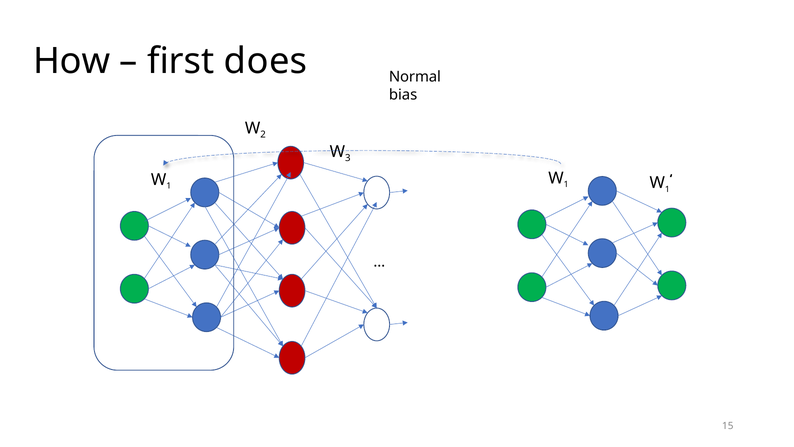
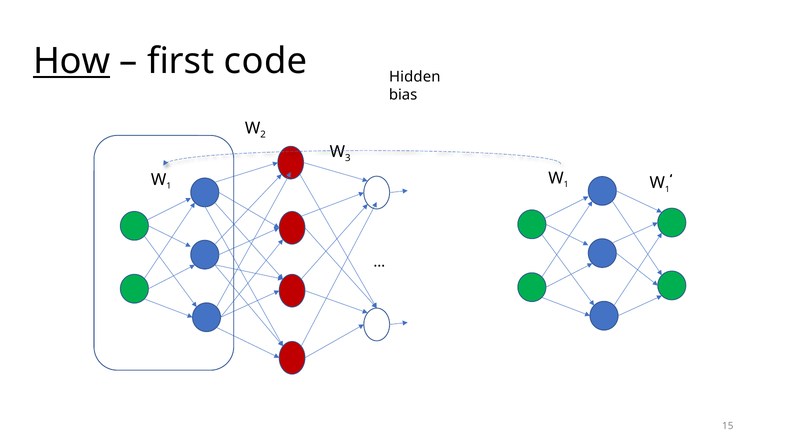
How underline: none -> present
does: does -> code
Normal: Normal -> Hidden
